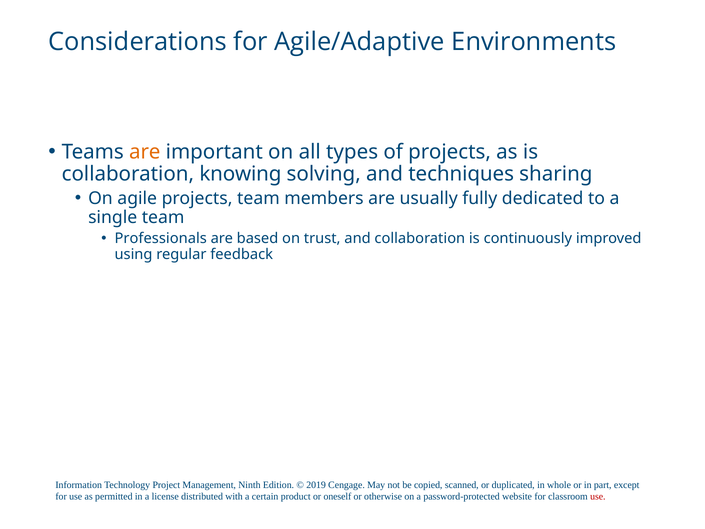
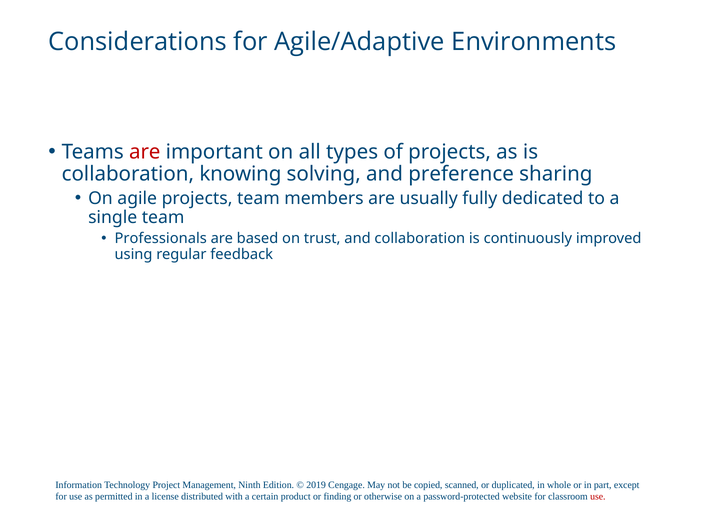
are at (145, 152) colour: orange -> red
techniques: techniques -> preference
oneself: oneself -> finding
